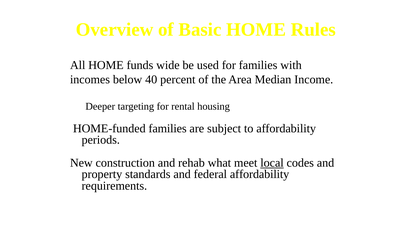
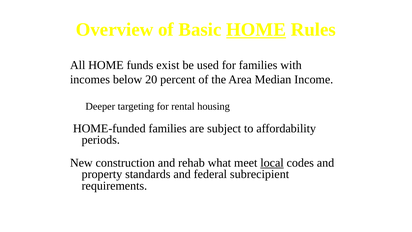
HOME at (256, 30) underline: none -> present
wide: wide -> exist
40: 40 -> 20
federal affordability: affordability -> subrecipient
